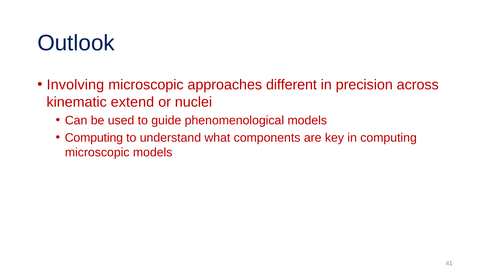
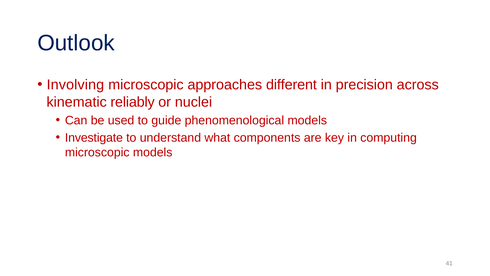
extend: extend -> reliably
Computing at (94, 138): Computing -> Investigate
